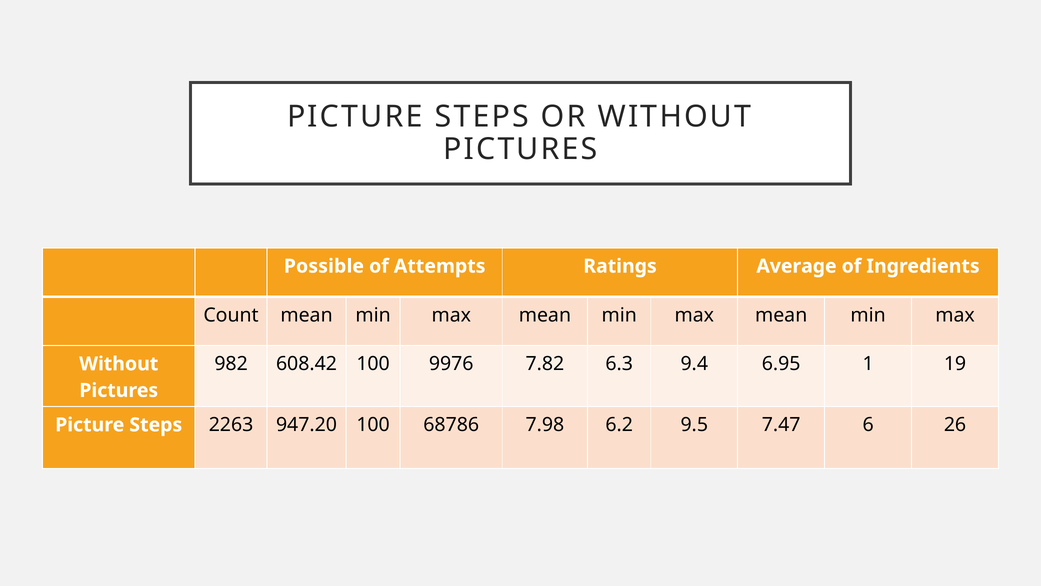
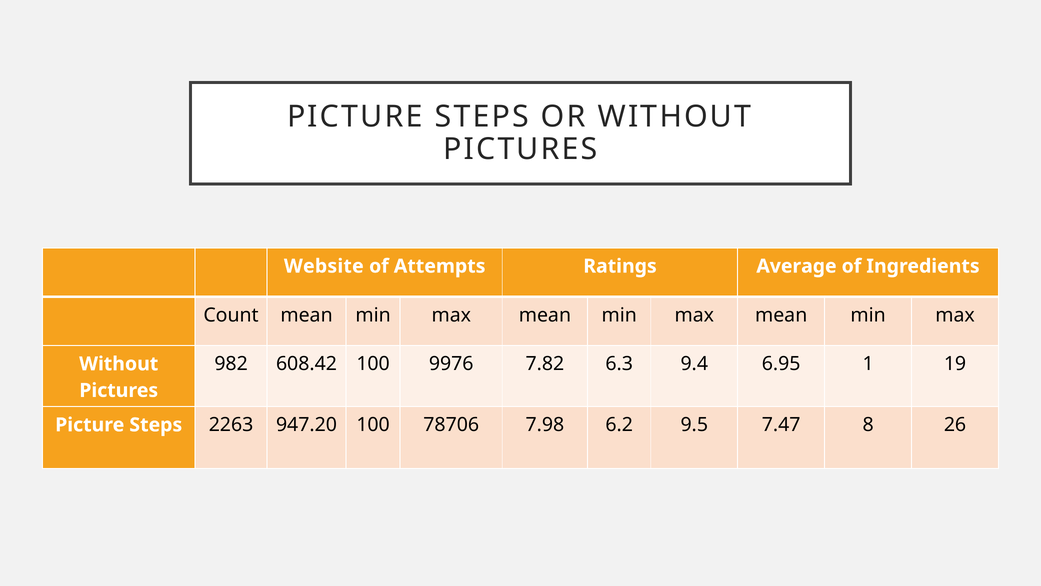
Possible: Possible -> Website
68786: 68786 -> 78706
6: 6 -> 8
